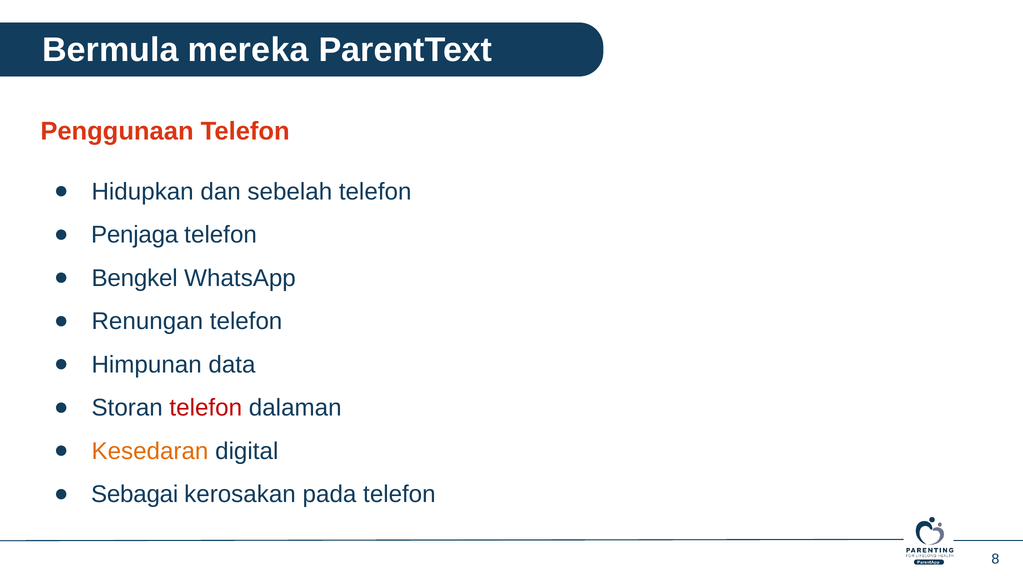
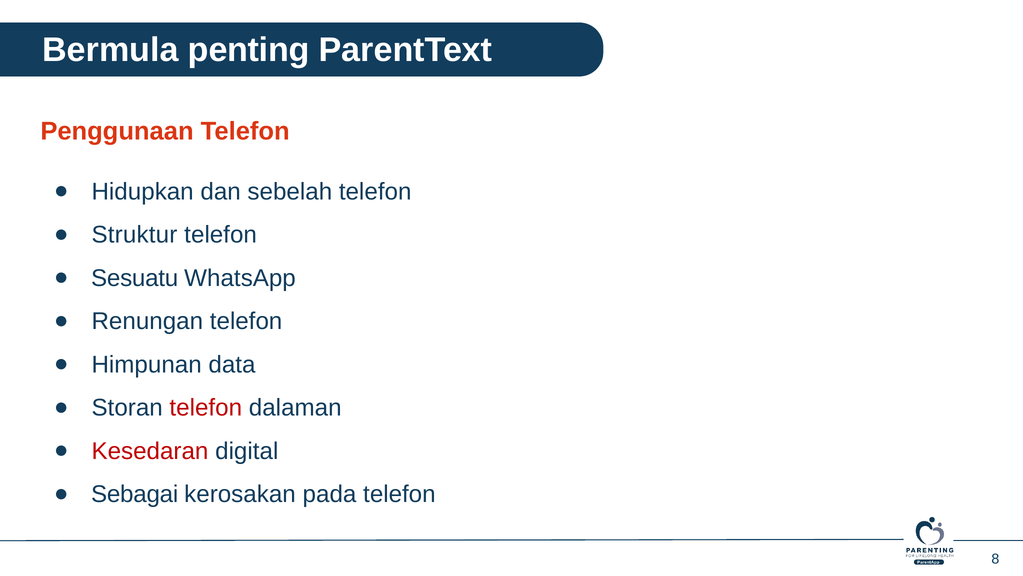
mereka: mereka -> penting
Penjaga: Penjaga -> Struktur
Bengkel: Bengkel -> Sesuatu
Kesedaran colour: orange -> red
